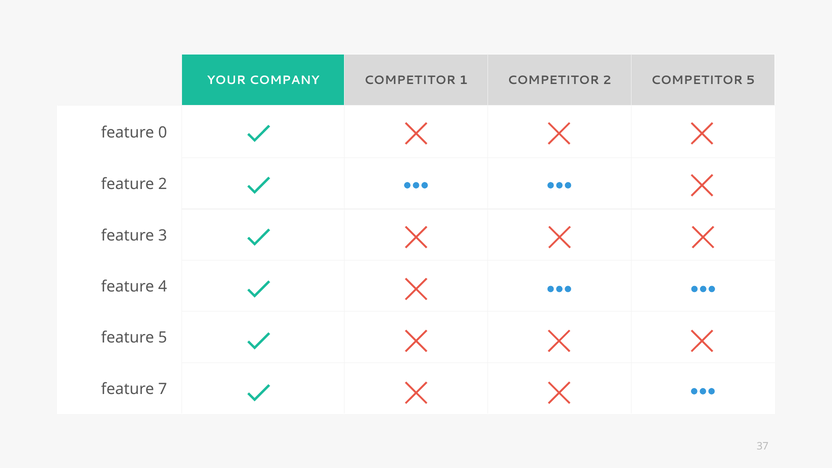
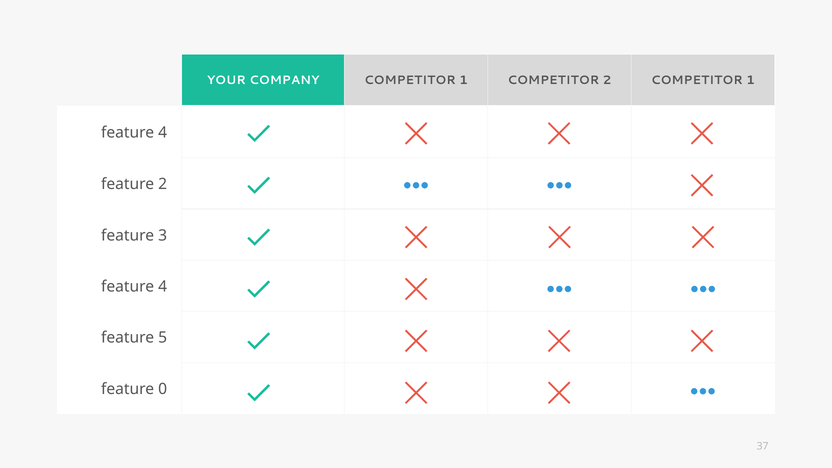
2 COMPETITOR 5: 5 -> 1
0 at (163, 132): 0 -> 4
7: 7 -> 0
